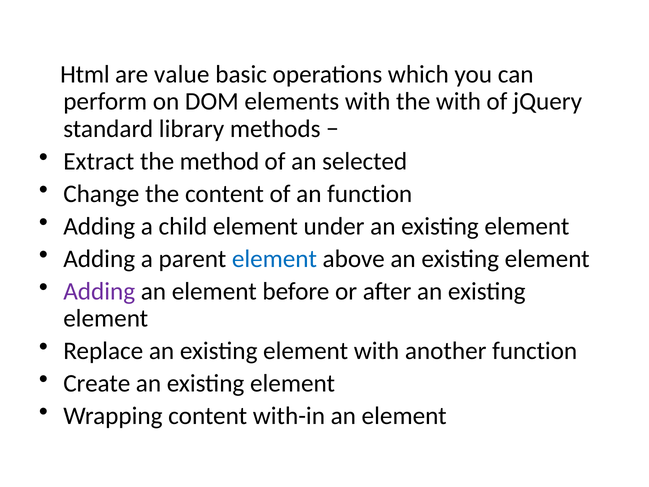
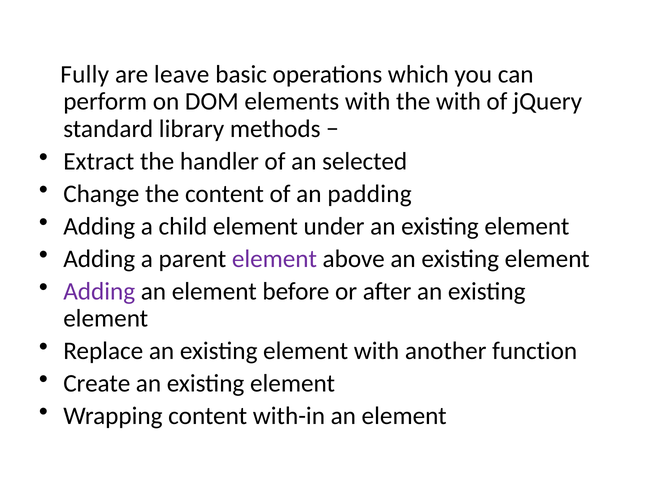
Html: Html -> Fully
value: value -> leave
method: method -> handler
an function: function -> padding
element at (274, 259) colour: blue -> purple
